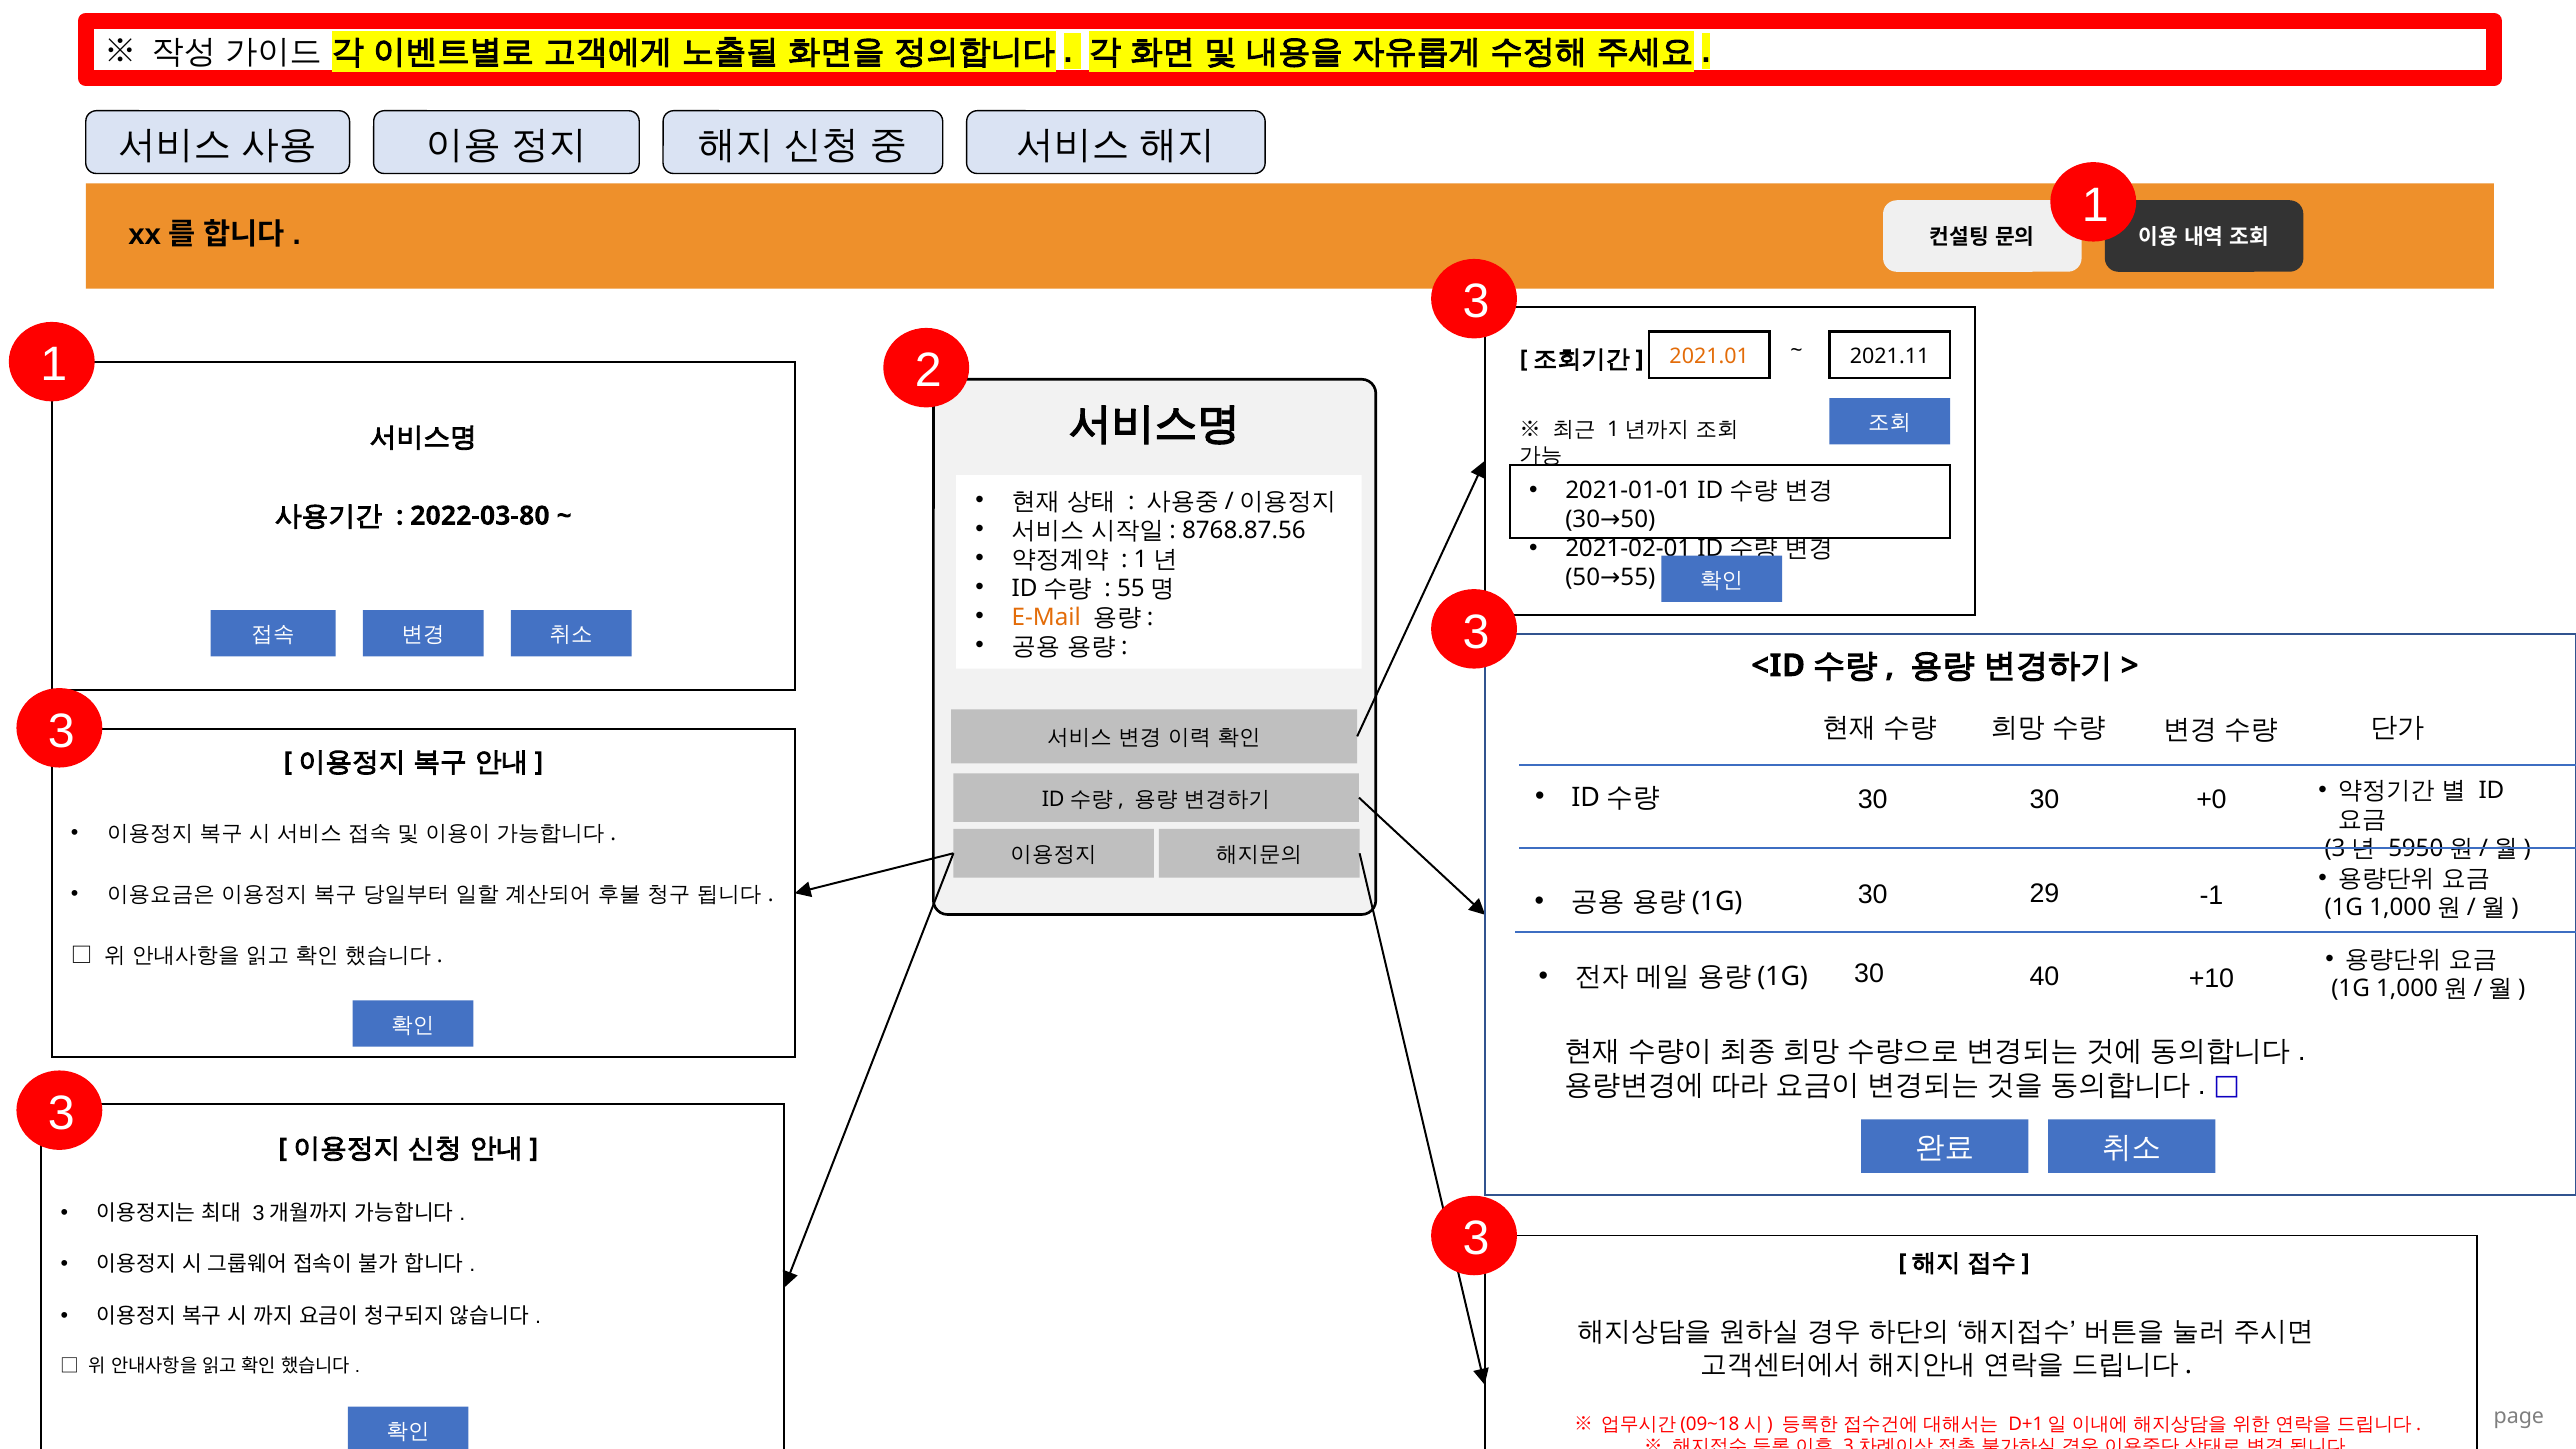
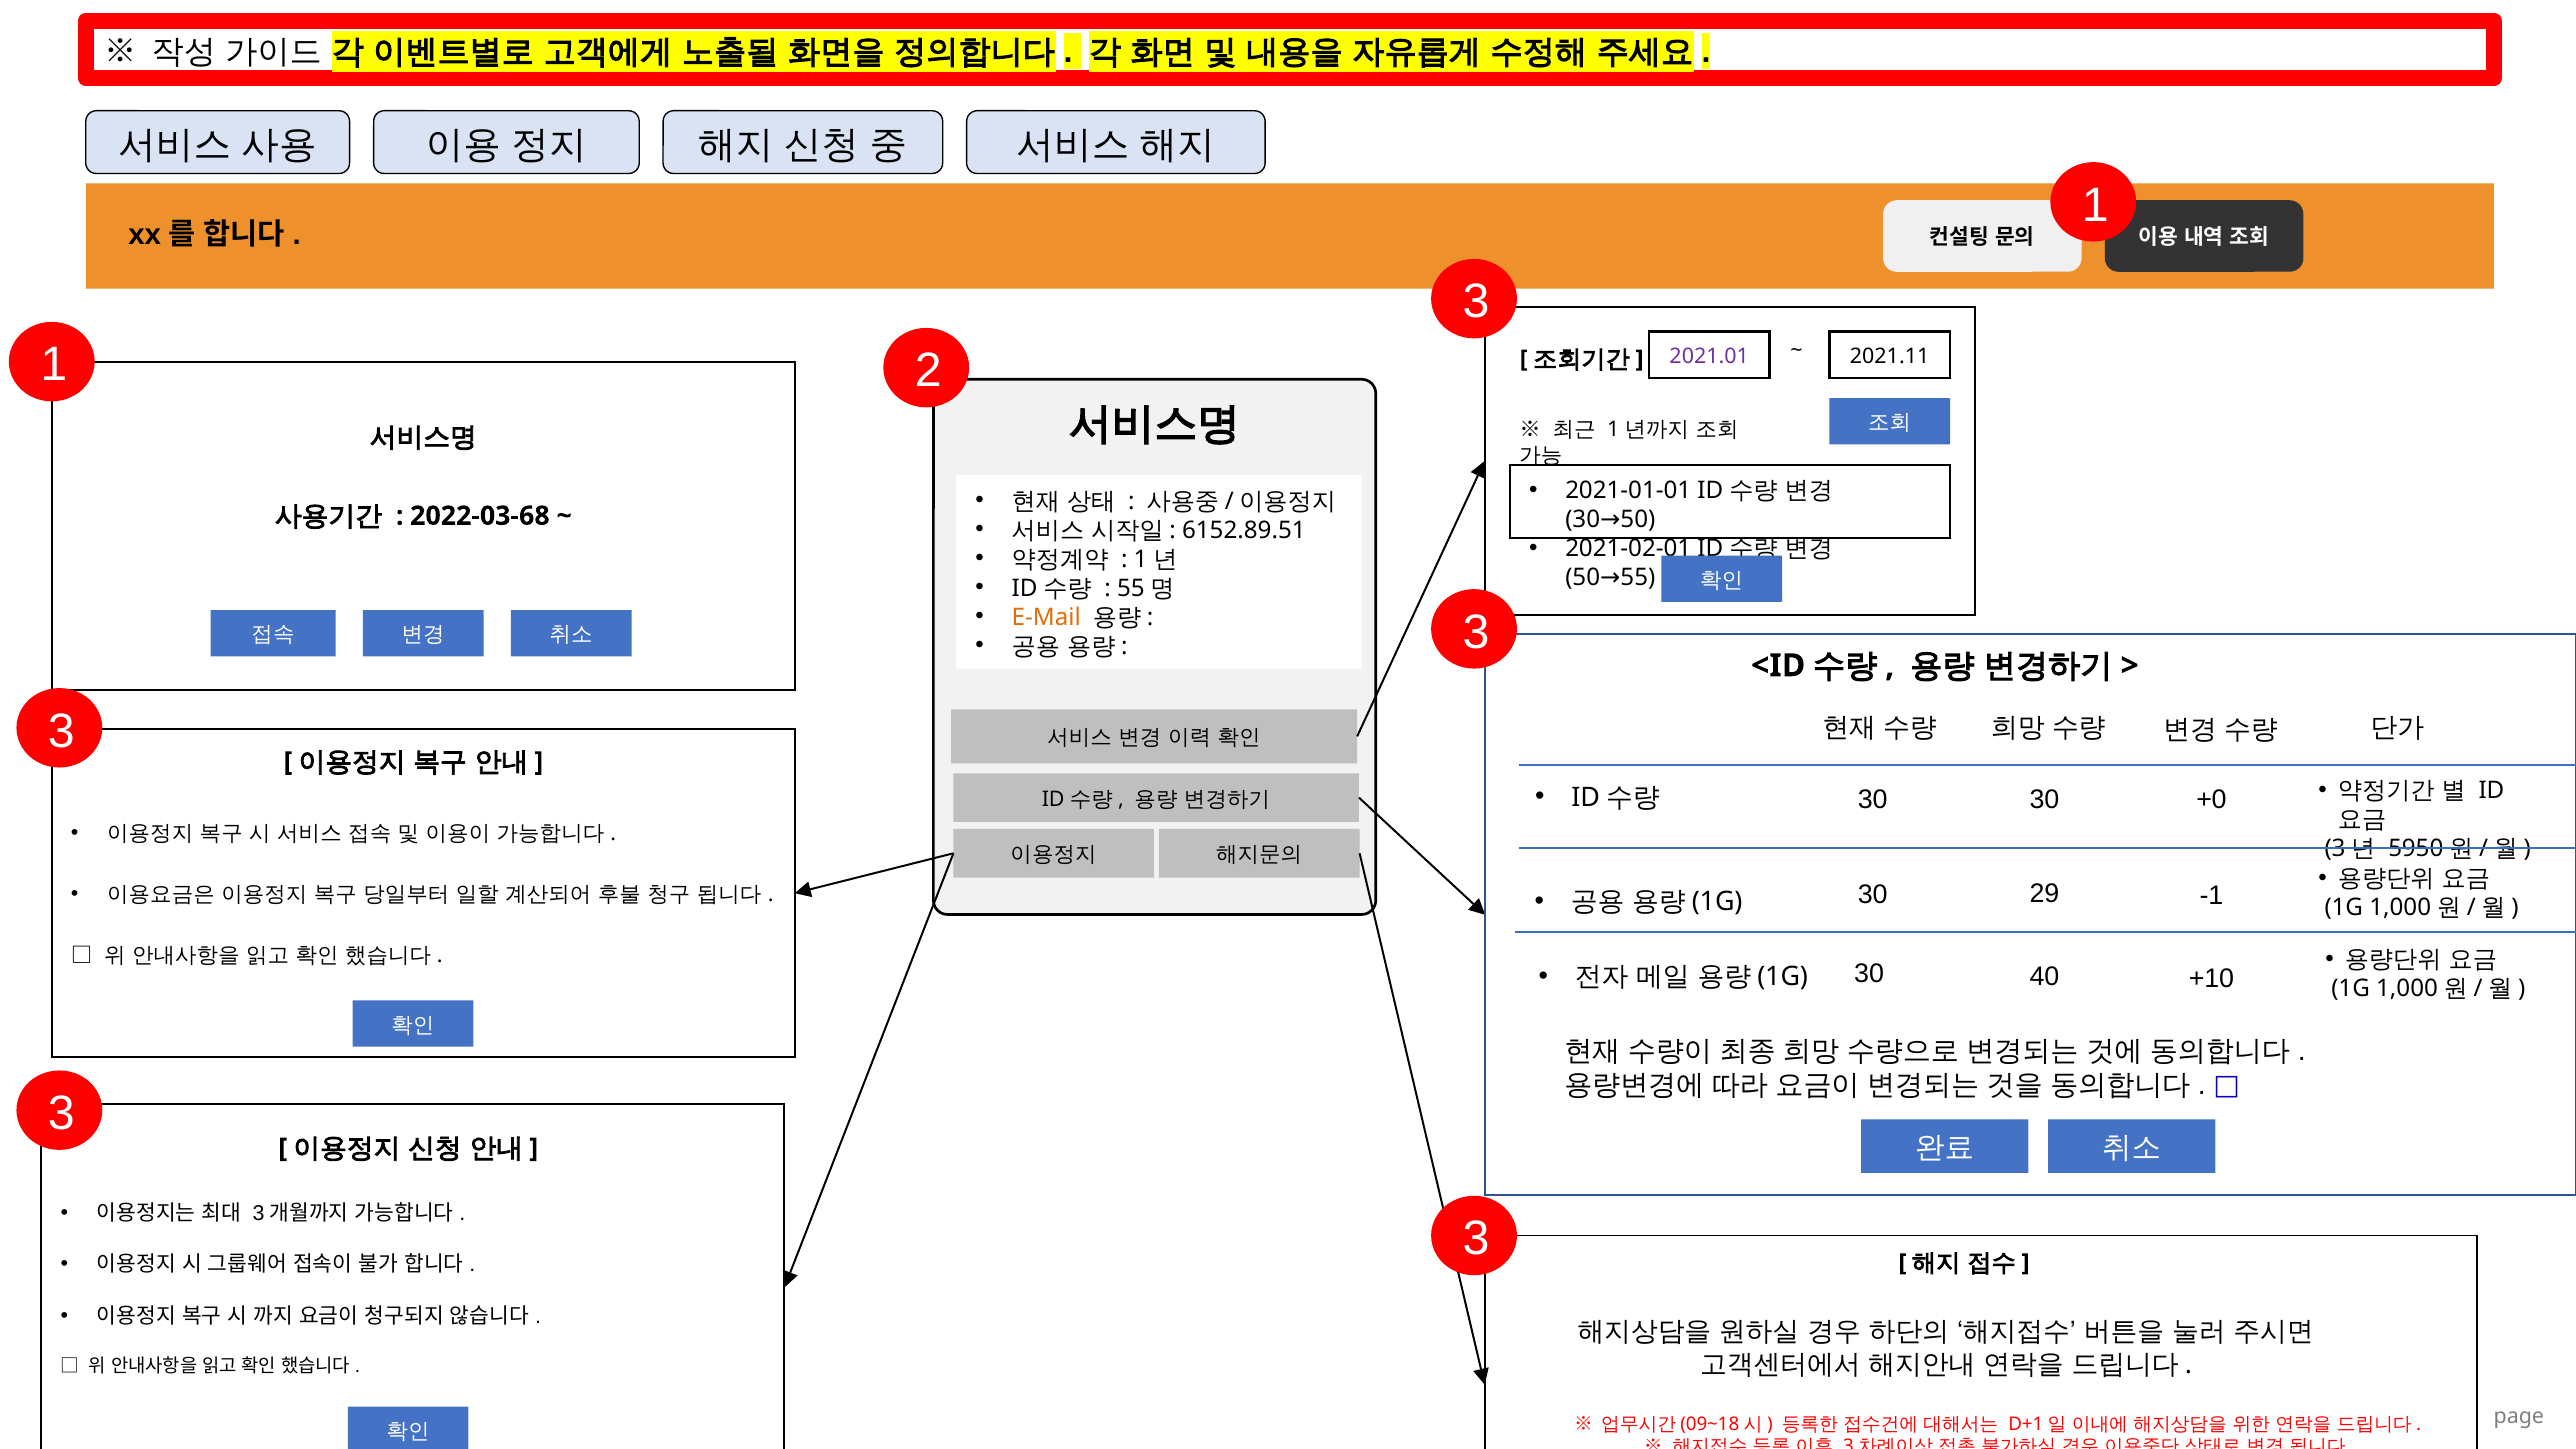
2021.01 colour: orange -> purple
2022-03-80: 2022-03-80 -> 2022-03-68
8768.87.56: 8768.87.56 -> 6152.89.51
